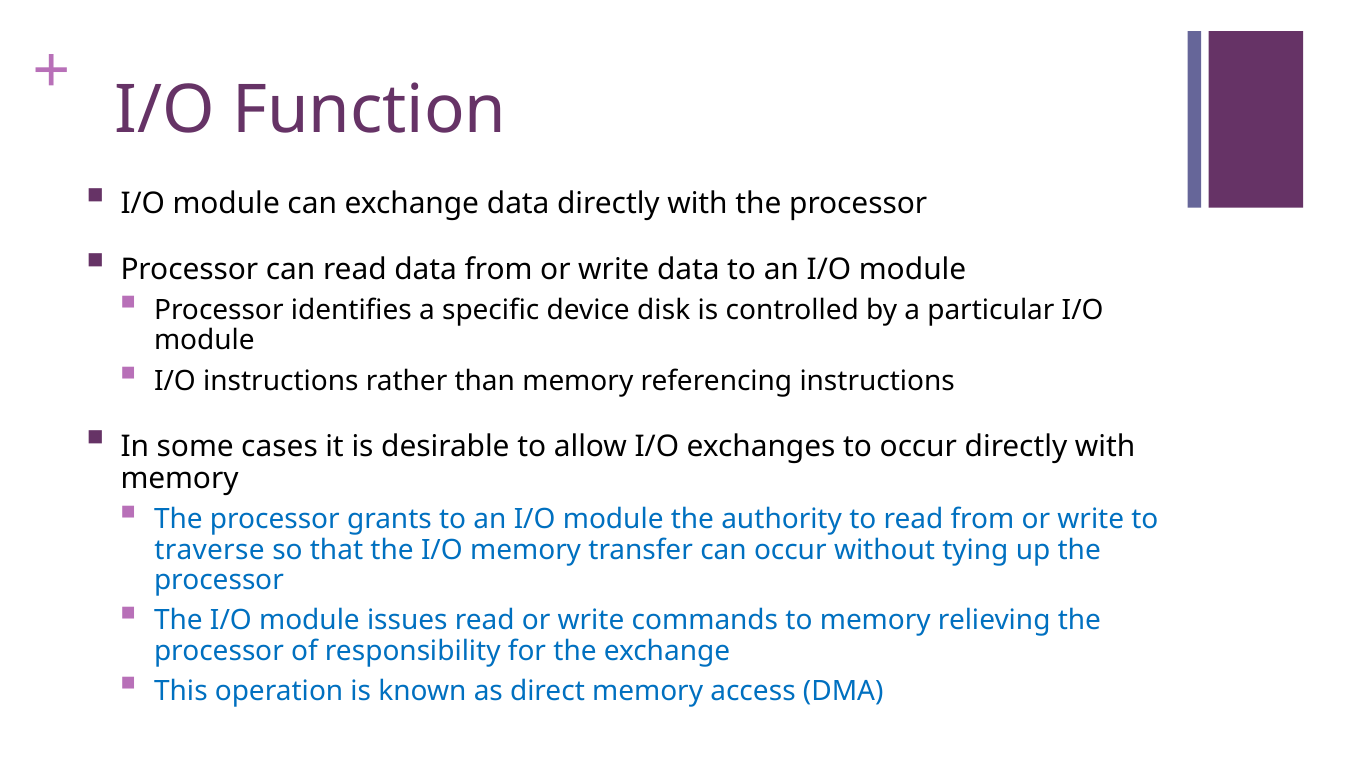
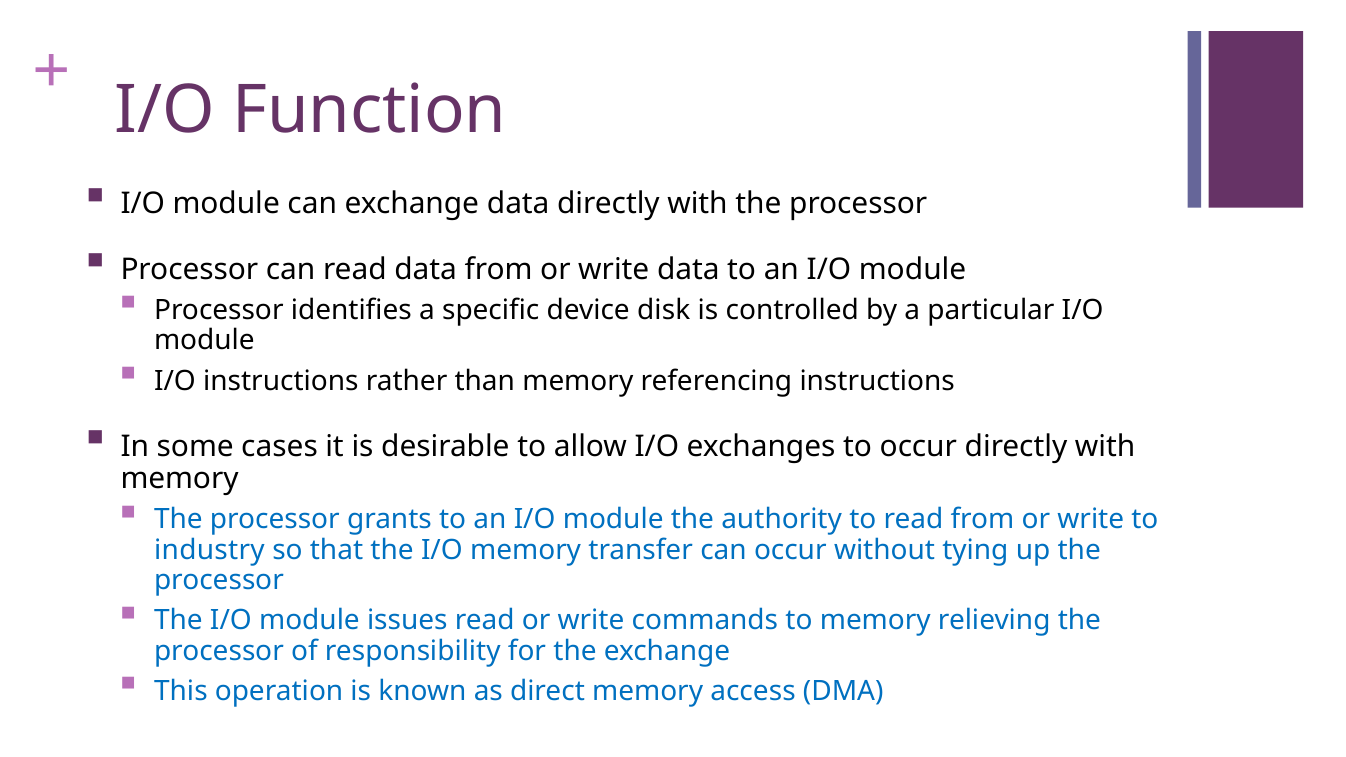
traverse: traverse -> industry
